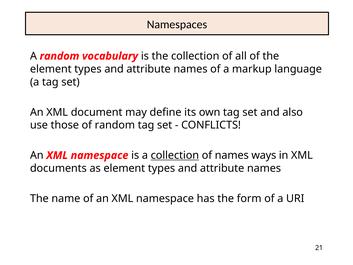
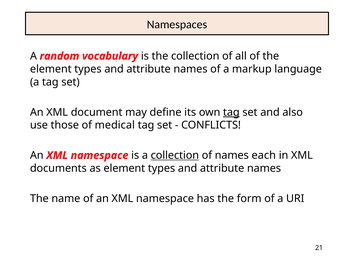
tag at (231, 112) underline: none -> present
of random: random -> medical
ways: ways -> each
